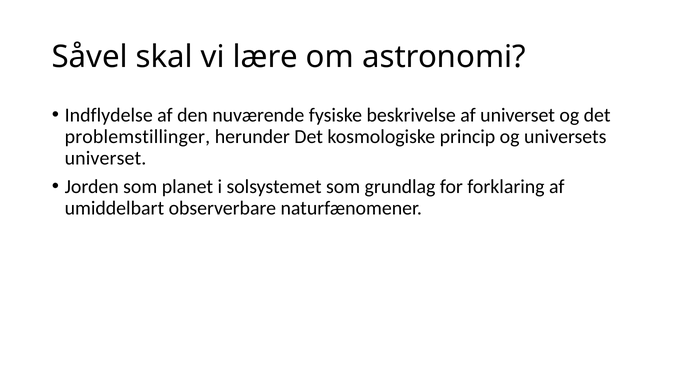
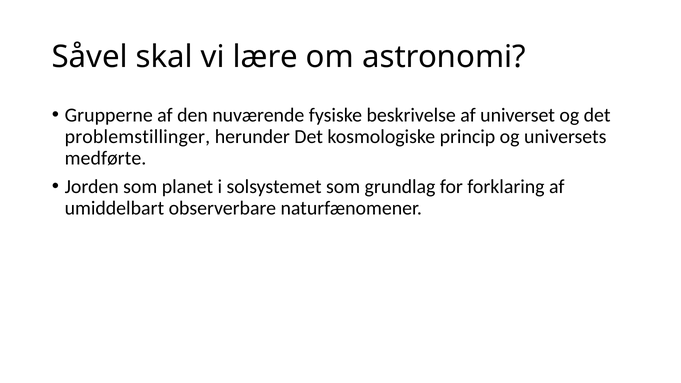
Indflydelse: Indflydelse -> Grupperne
universet at (105, 158): universet -> medførte
